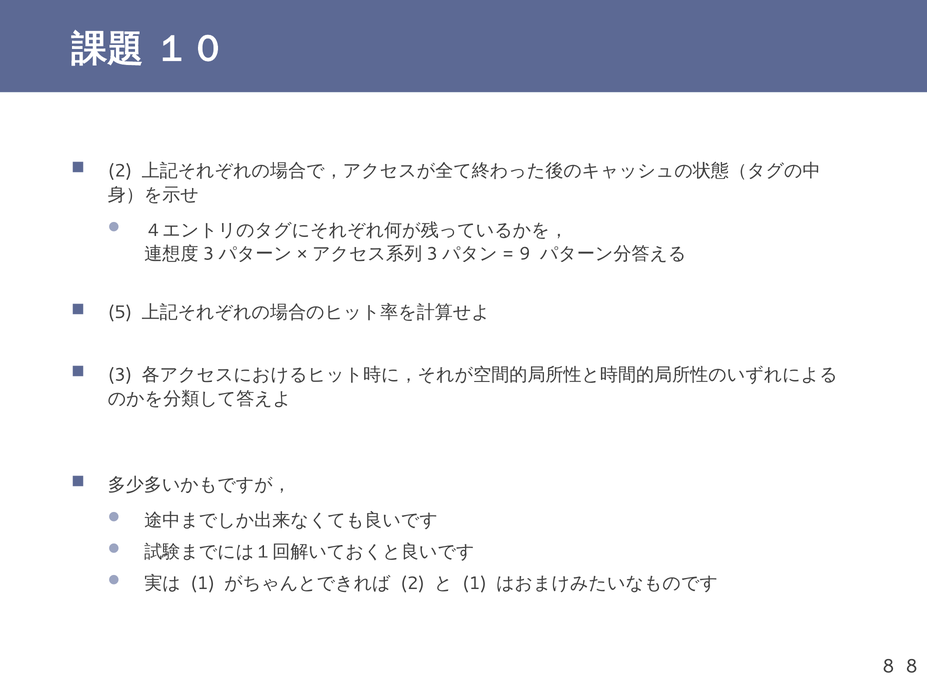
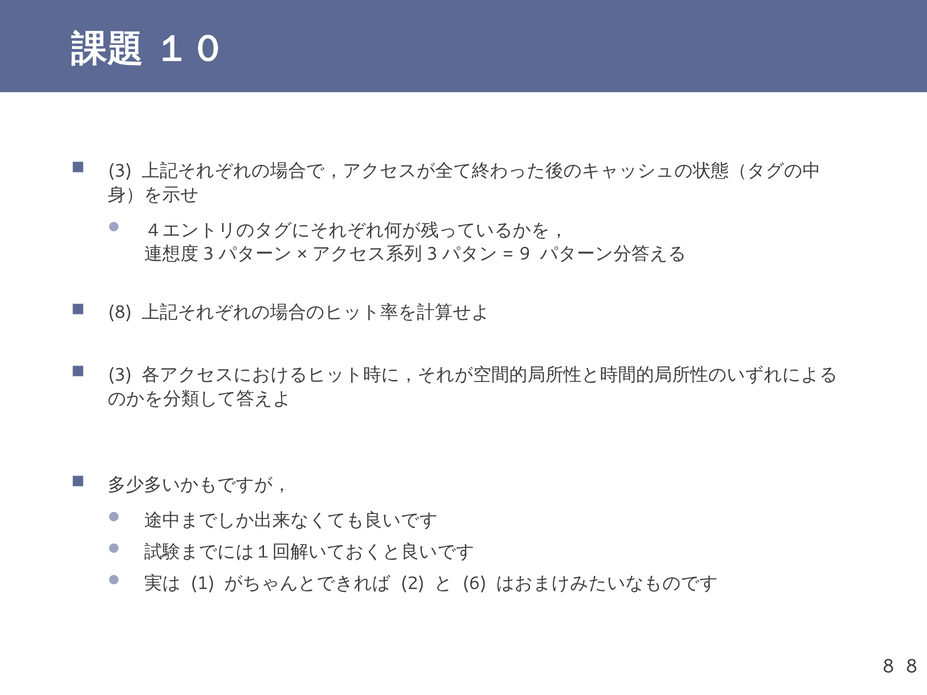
2 at (120, 171): 2 -> 3
5 at (120, 313): 5 -> 8
1 at (475, 584): 1 -> 6
